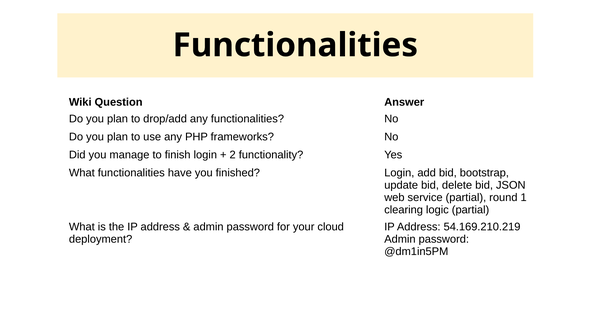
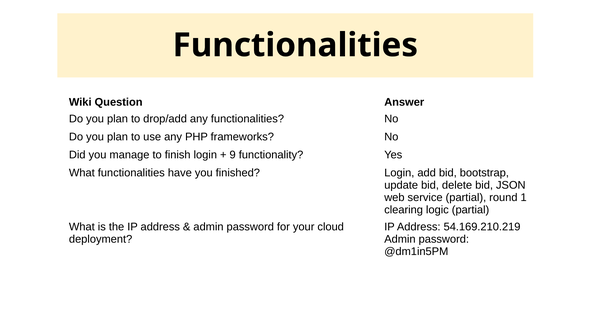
2: 2 -> 9
